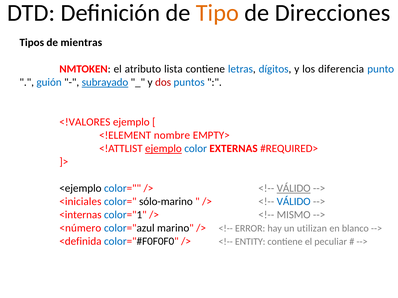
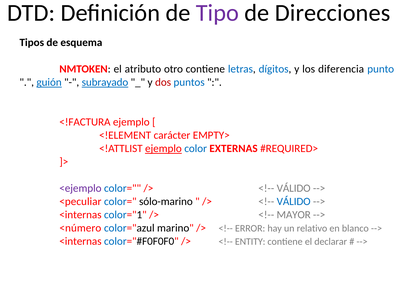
Tipo colour: orange -> purple
mientras: mientras -> esquema
lista: lista -> otro
guión underline: none -> present
<!VALORES: <!VALORES -> <!FACTURA
nombre: nombre -> carácter
<ejemplo colour: black -> purple
VÁLIDO at (294, 189) underline: present -> none
<iniciales: <iniciales -> <peculiar
MISMO: MISMO -> MAYOR
utilizan: utilizan -> relativo
<definida at (80, 242): <definida -> <internas
peculiar: peculiar -> declarar
